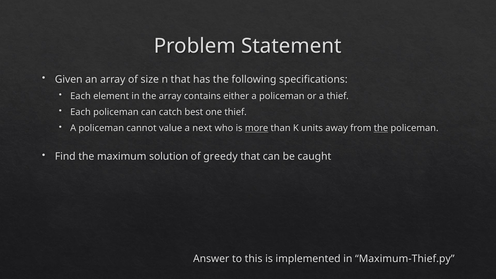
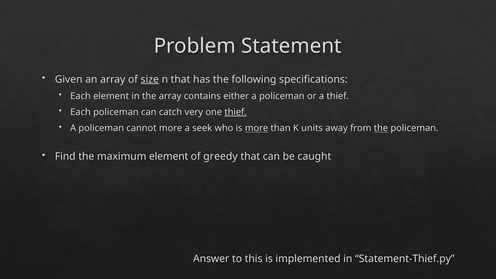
size underline: none -> present
best: best -> very
thief at (236, 112) underline: none -> present
cannot value: value -> more
next: next -> seek
maximum solution: solution -> element
Maximum-Thief.py: Maximum-Thief.py -> Statement-Thief.py
